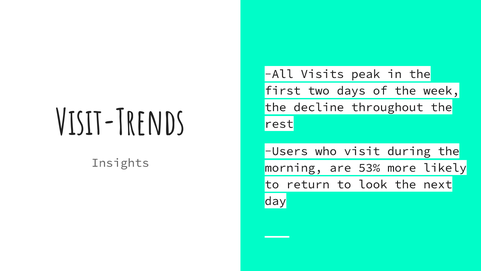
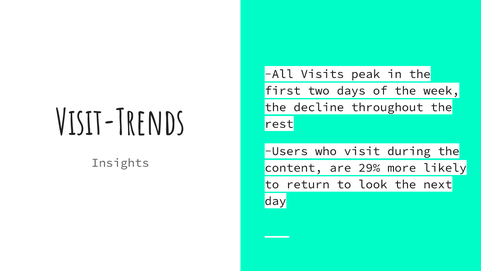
morning: morning -> content
53%: 53% -> 29%
